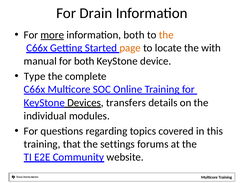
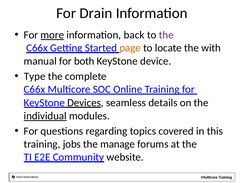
information both: both -> back
the at (166, 35) colour: orange -> purple
transfers: transfers -> seamless
individual underline: none -> present
that: that -> jobs
settings: settings -> manage
